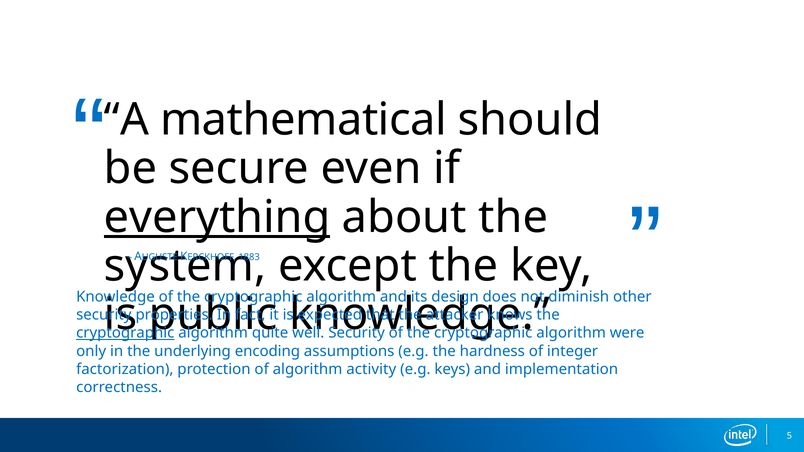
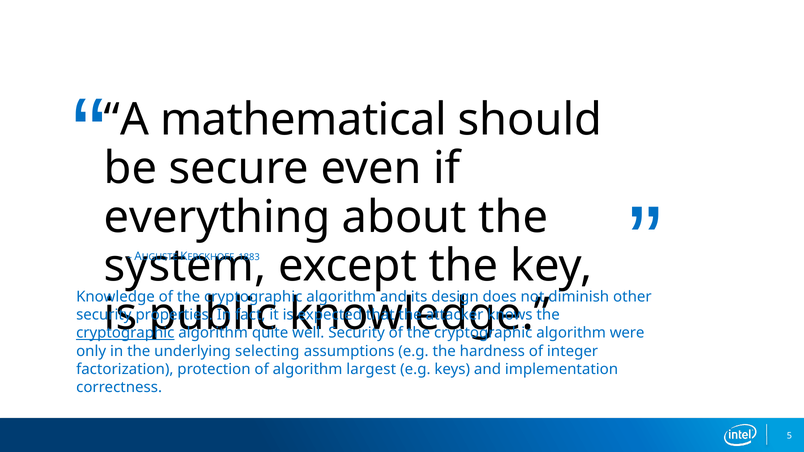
everything underline: present -> none
encoding: encoding -> selecting
activity: activity -> largest
